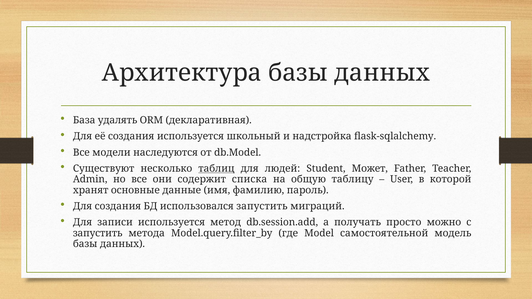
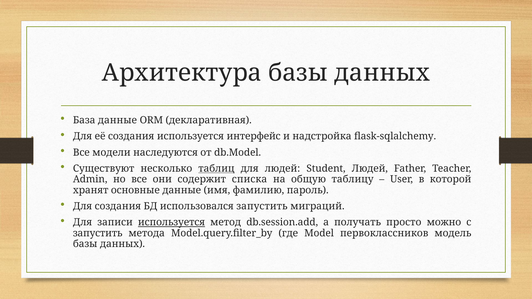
База удалять: удалять -> данные
школьный: школьный -> интерфейс
Student Может: Может -> Людей
используется at (172, 223) underline: none -> present
самостоятельной: самостоятельной -> первоклассников
